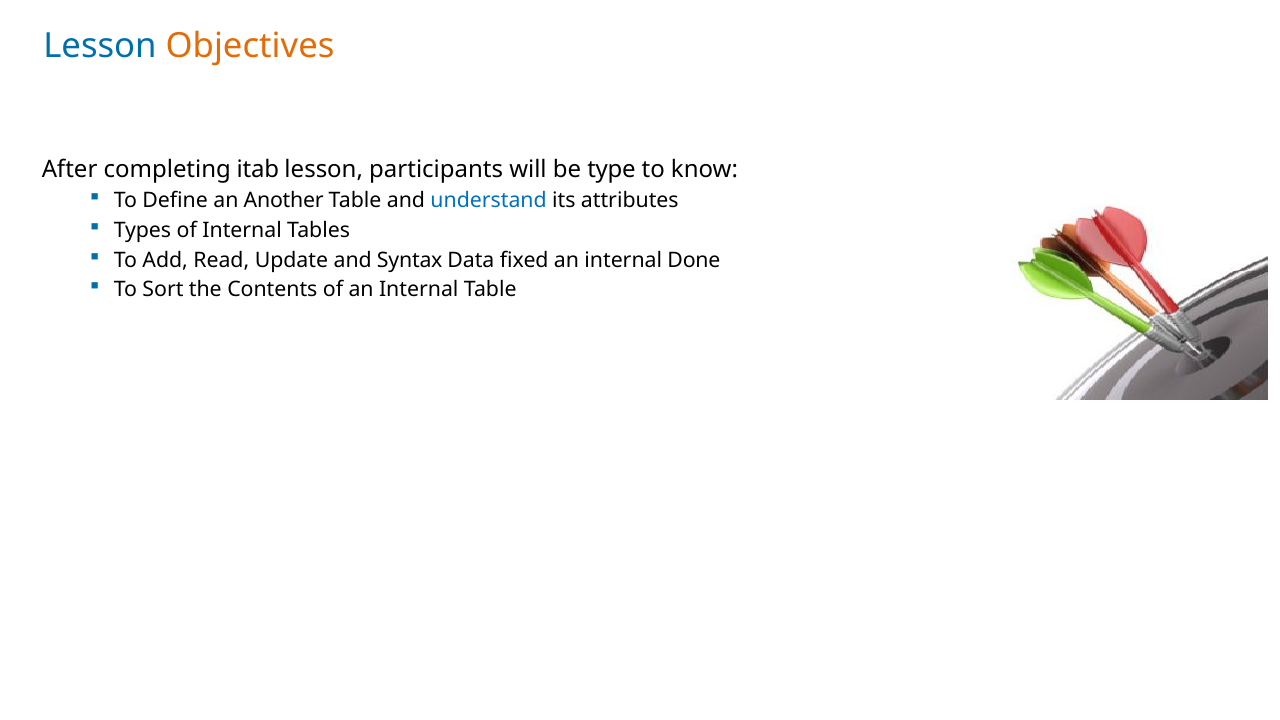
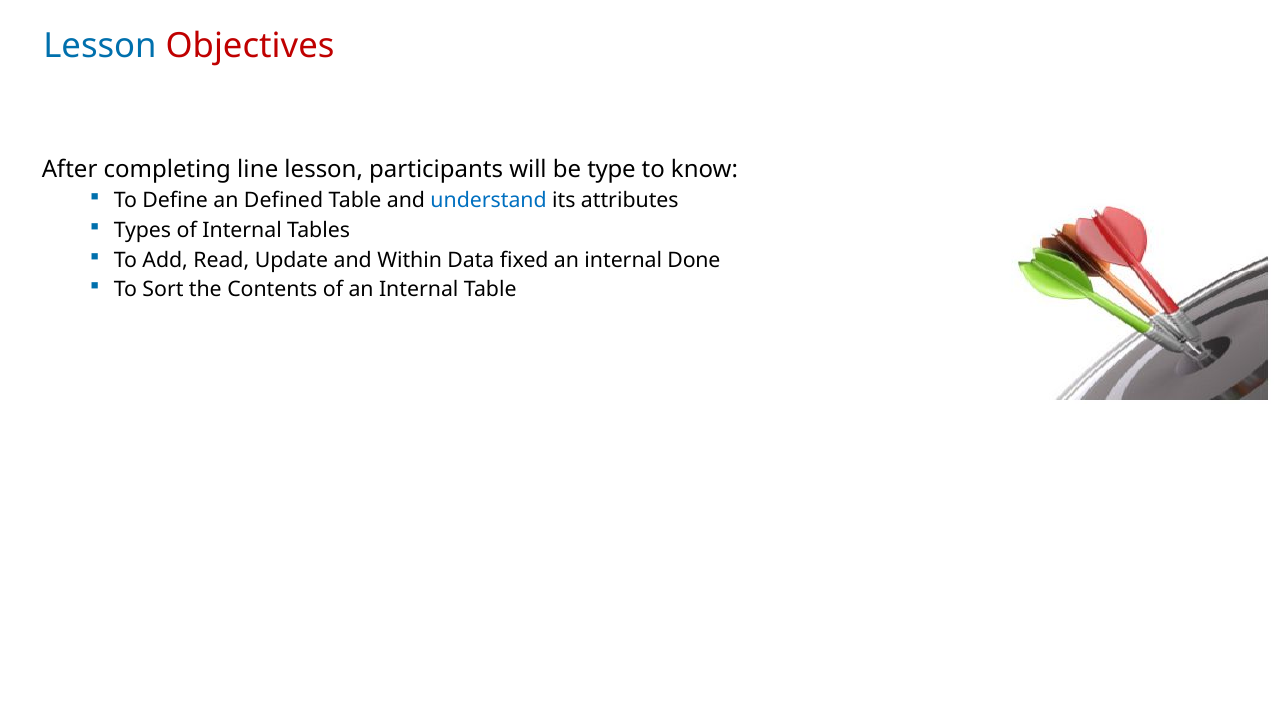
Objectives colour: orange -> red
itab: itab -> line
Another: Another -> Defined
Syntax: Syntax -> Within
